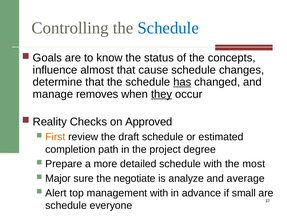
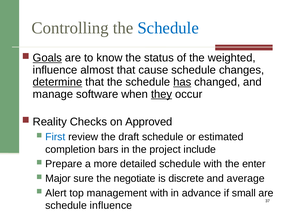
Goals underline: none -> present
concepts: concepts -> weighted
determine underline: none -> present
removes: removes -> software
First colour: orange -> blue
path: path -> bars
degree: degree -> include
most: most -> enter
analyze: analyze -> discrete
schedule everyone: everyone -> influence
